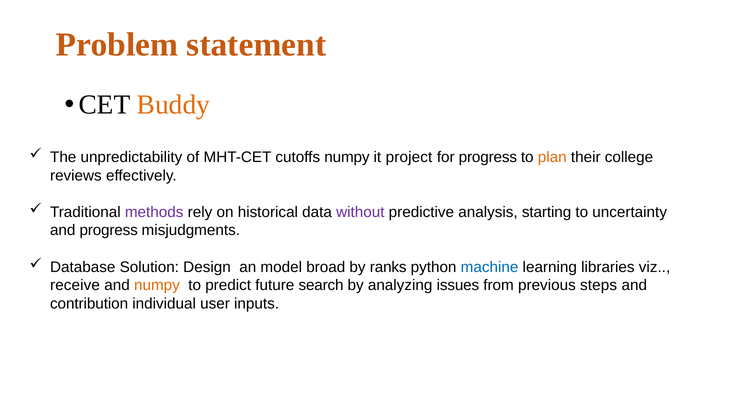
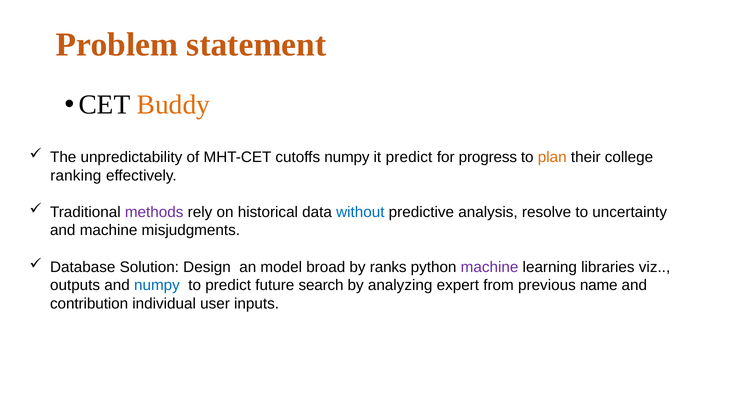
it project: project -> predict
reviews: reviews -> ranking
without colour: purple -> blue
starting: starting -> resolve
and progress: progress -> machine
machine at (490, 267) colour: blue -> purple
receive: receive -> outputs
numpy at (157, 285) colour: orange -> blue
issues: issues -> expert
steps: steps -> name
